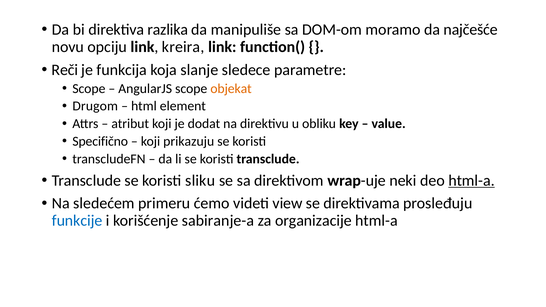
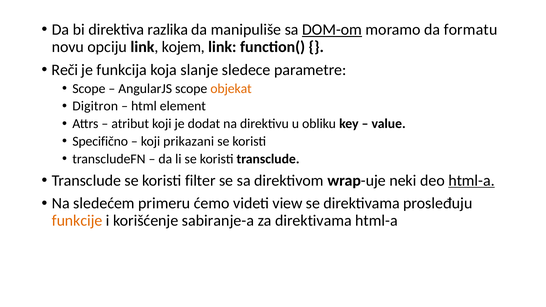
DOM-om underline: none -> present
najčešće: najčešće -> formatu
kreira: kreira -> kojem
Drugom: Drugom -> Digitron
prikazuju: prikazuju -> prikazani
sliku: sliku -> filter
funkcije colour: blue -> orange
za organizacije: organizacije -> direktivama
